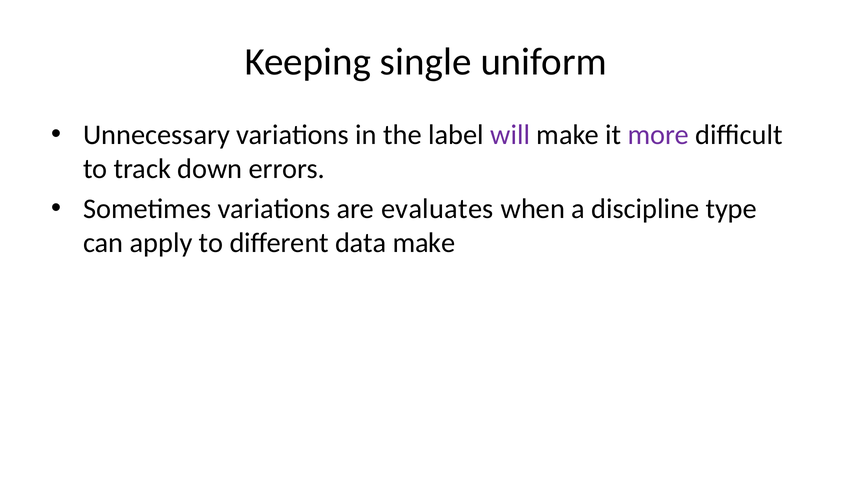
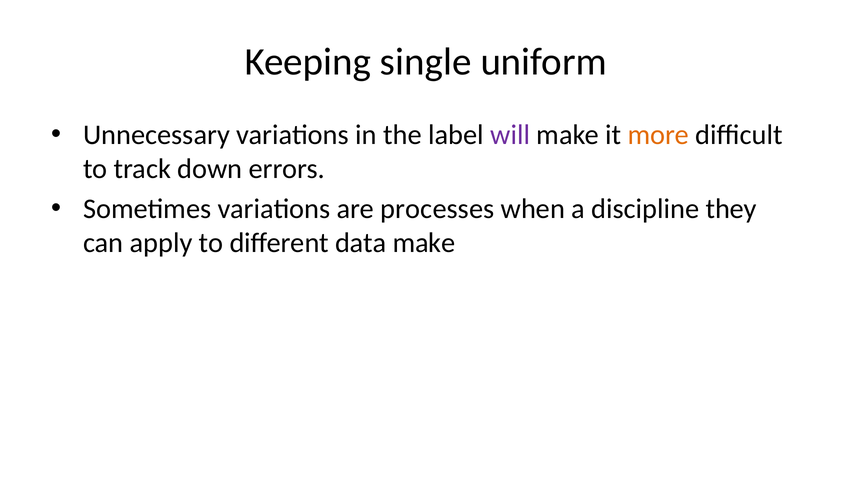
more colour: purple -> orange
evaluates: evaluates -> processes
type: type -> they
